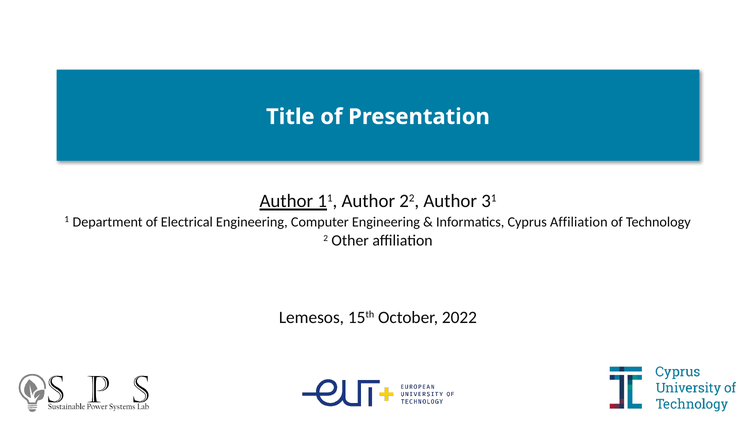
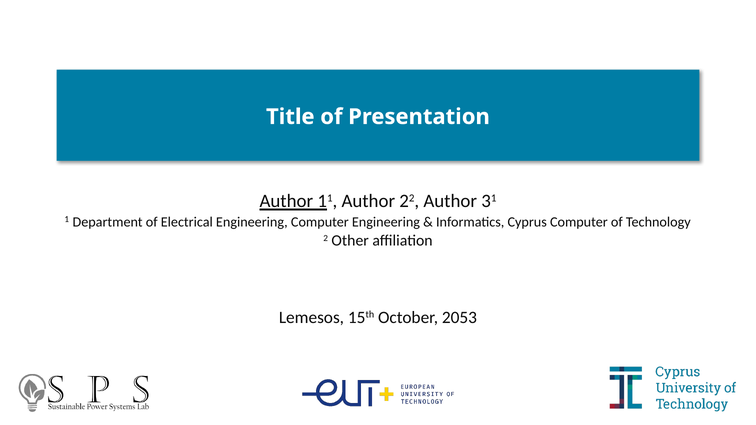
Cyprus Affiliation: Affiliation -> Computer
2022: 2022 -> 2053
